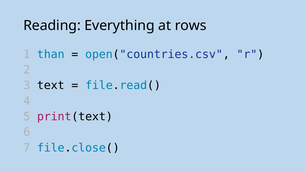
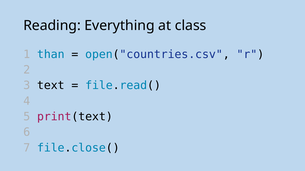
rows: rows -> class
